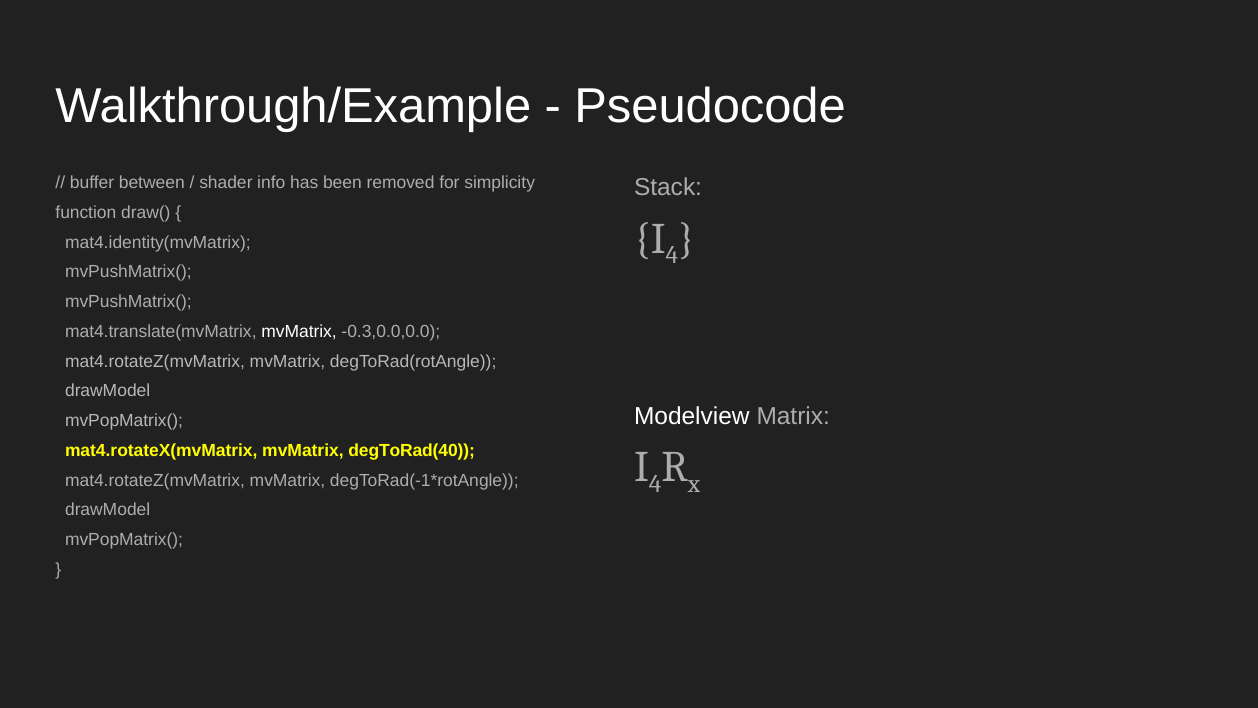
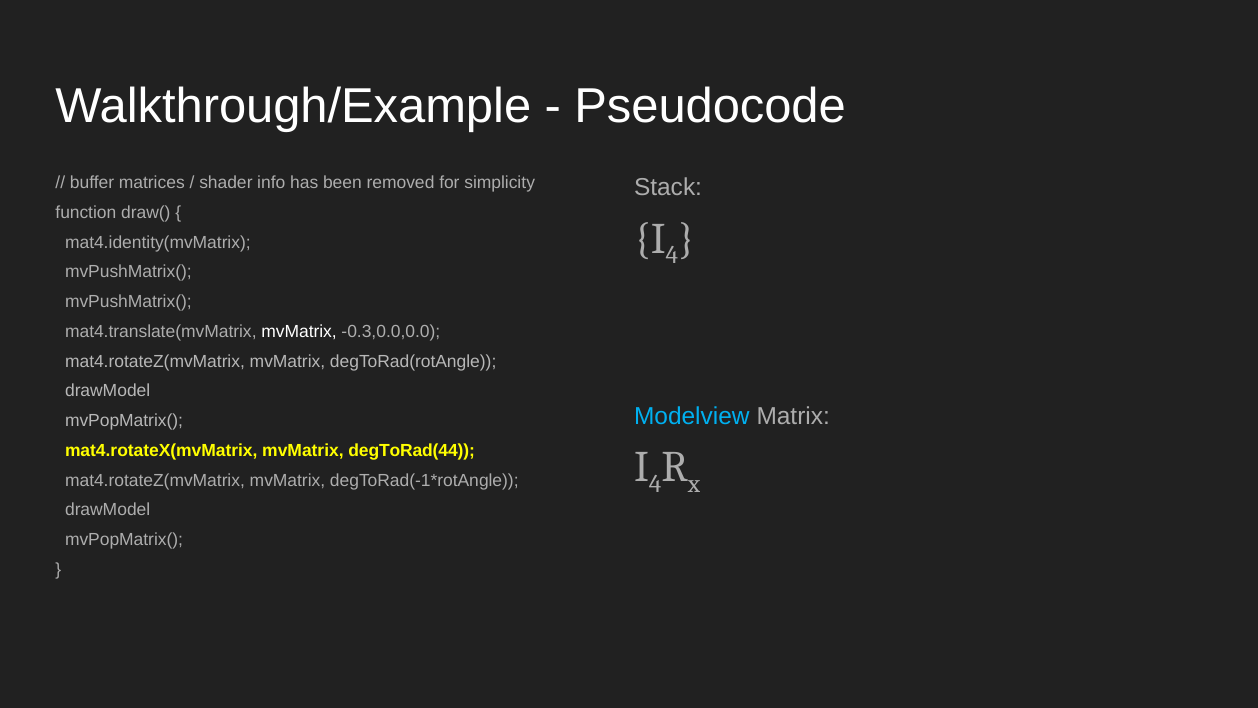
between: between -> matrices
Modelview colour: white -> light blue
degToRad(40: degToRad(40 -> degToRad(44
